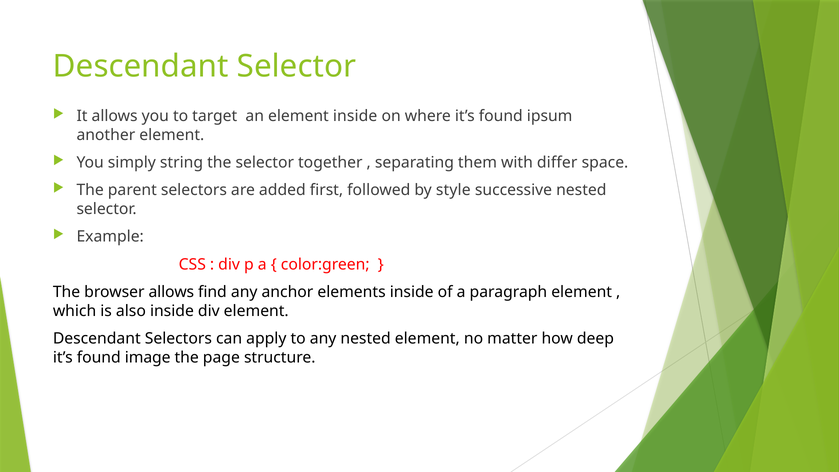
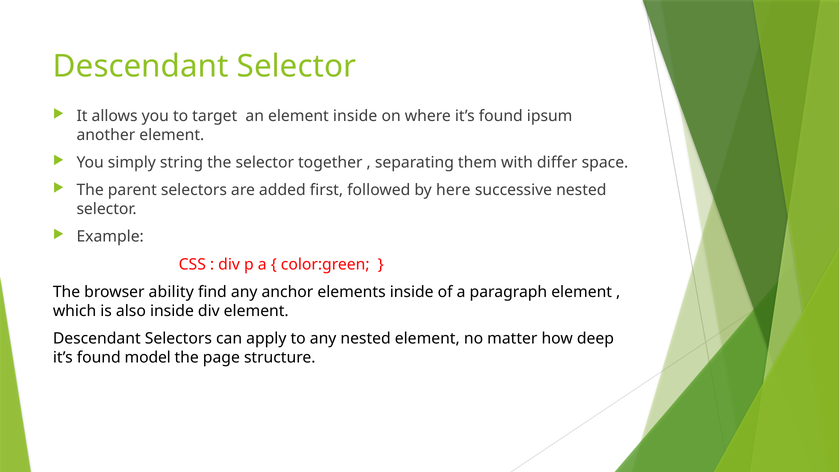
style: style -> here
browser allows: allows -> ability
image: image -> model
